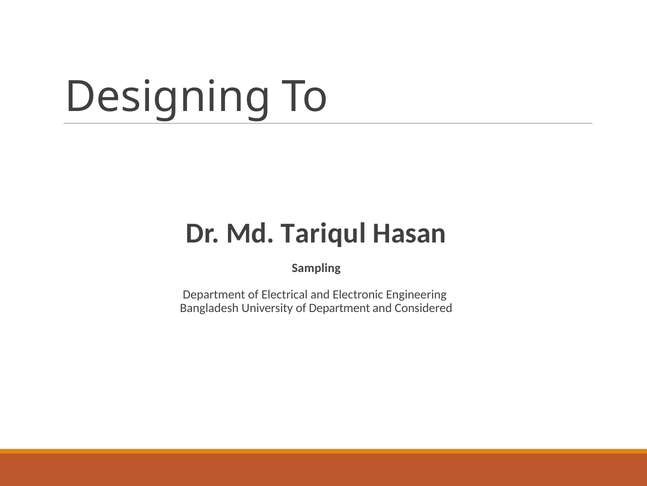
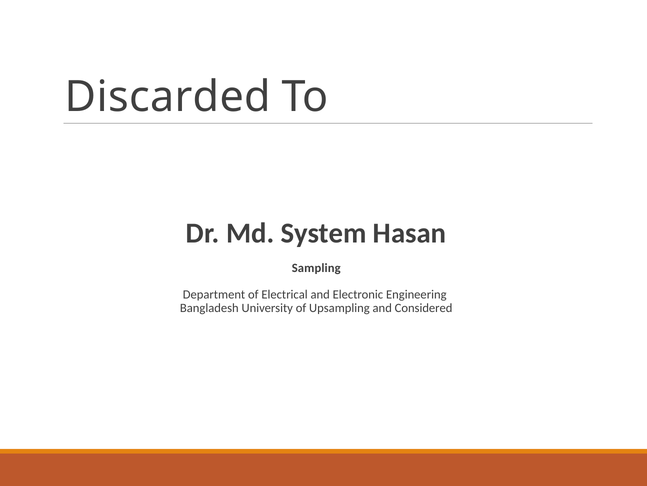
Designing: Designing -> Discarded
Tariqul: Tariqul -> System
of Department: Department -> Upsampling
